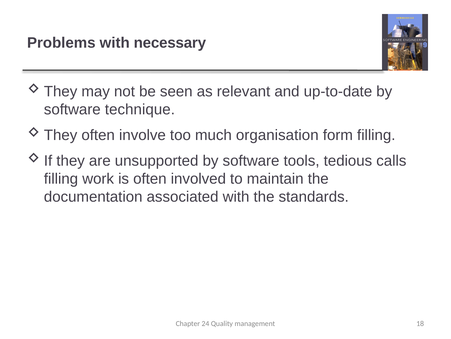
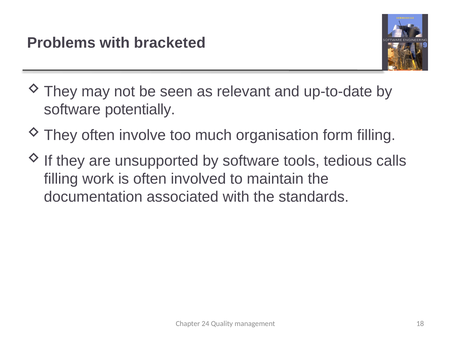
necessary: necessary -> bracketed
technique: technique -> potentially
